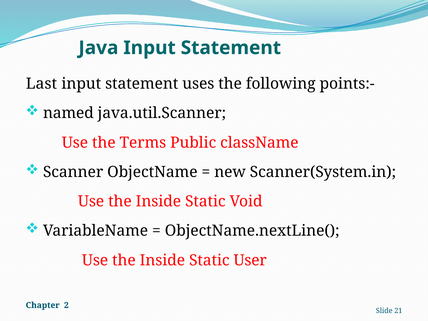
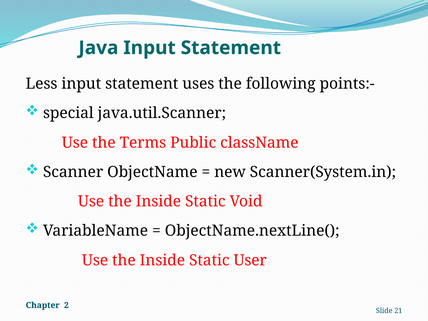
Last: Last -> Less
named: named -> special
